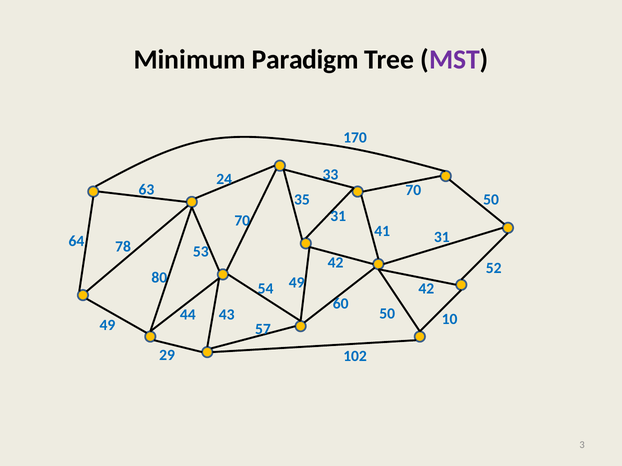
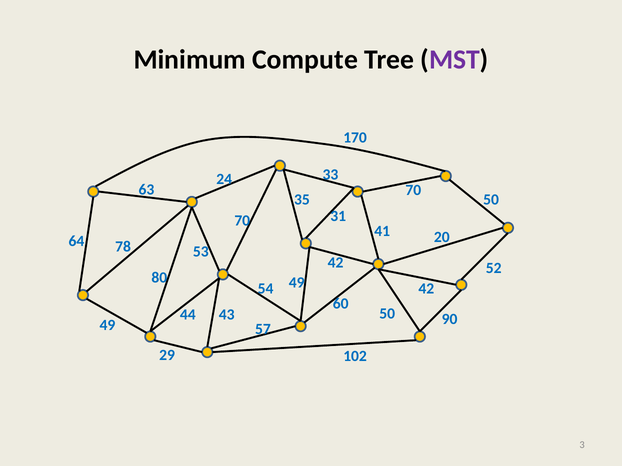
Paradigm: Paradigm -> Compute
41 31: 31 -> 20
10: 10 -> 90
